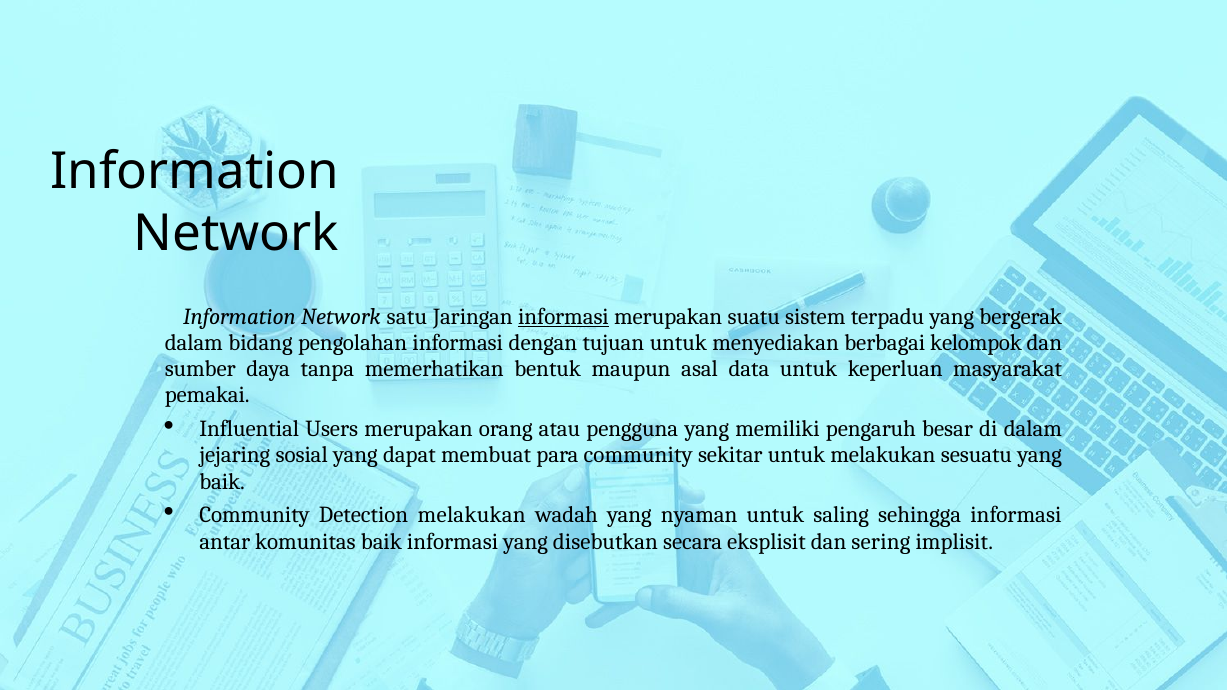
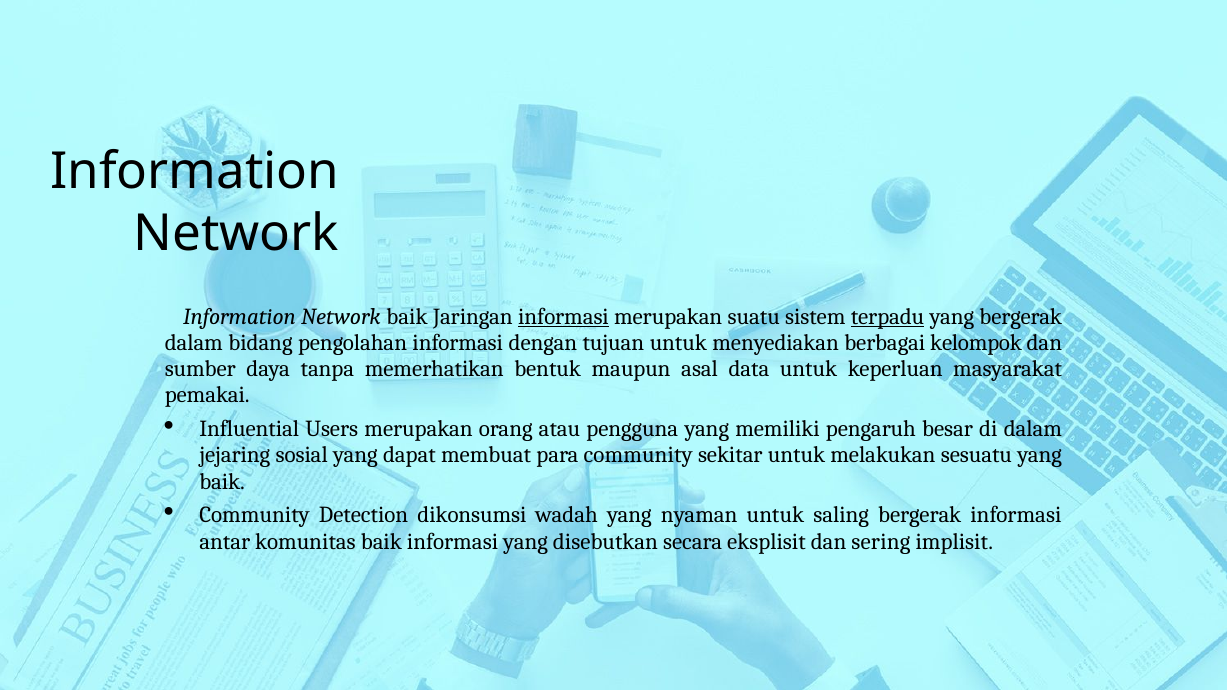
Network satu: satu -> baik
terpadu underline: none -> present
Detection melakukan: melakukan -> dikonsumsi
saling sehingga: sehingga -> bergerak
